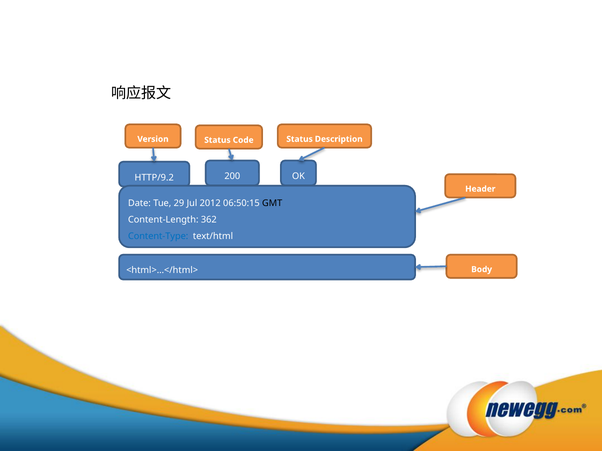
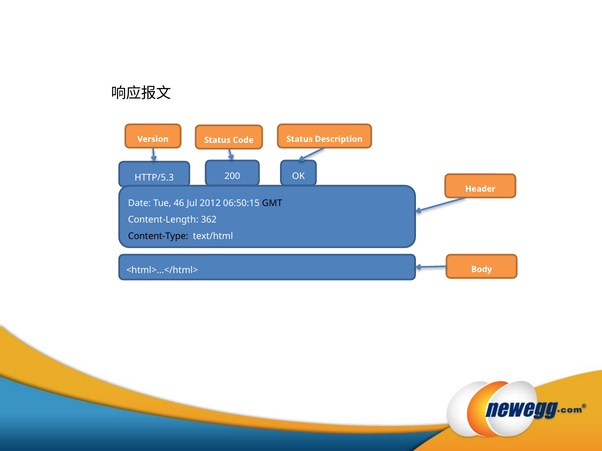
HTTP/9.2: HTTP/9.2 -> HTTP/5.3
29: 29 -> 46
Content-Type colour: blue -> black
